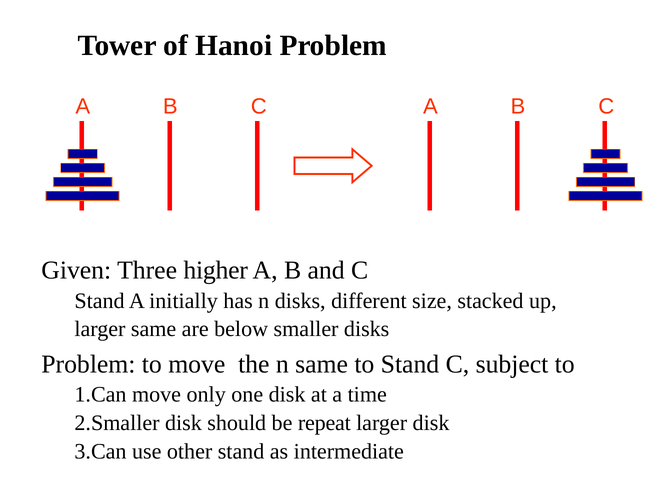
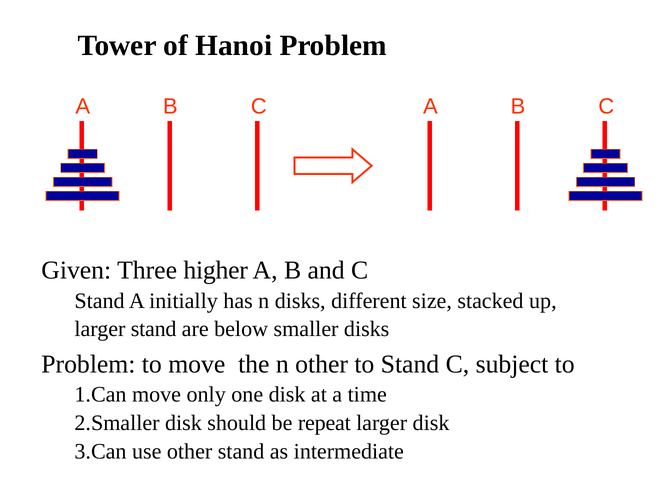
larger same: same -> stand
n same: same -> other
